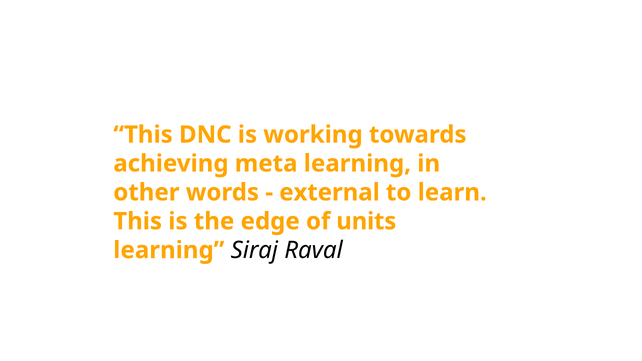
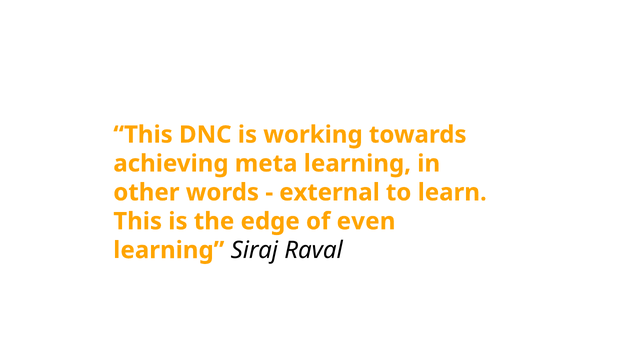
units: units -> even
